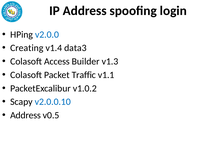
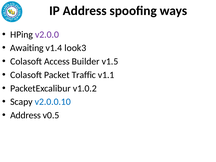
login: login -> ways
v2.0.0 colour: blue -> purple
Creating: Creating -> Awaiting
data3: data3 -> look3
v1.3: v1.3 -> v1.5
